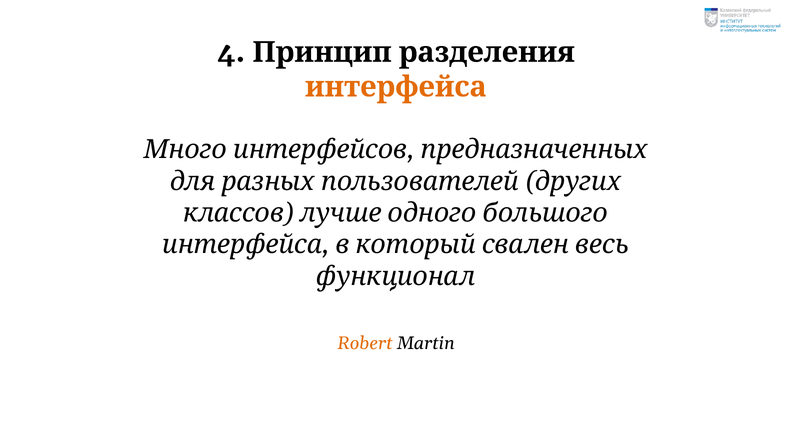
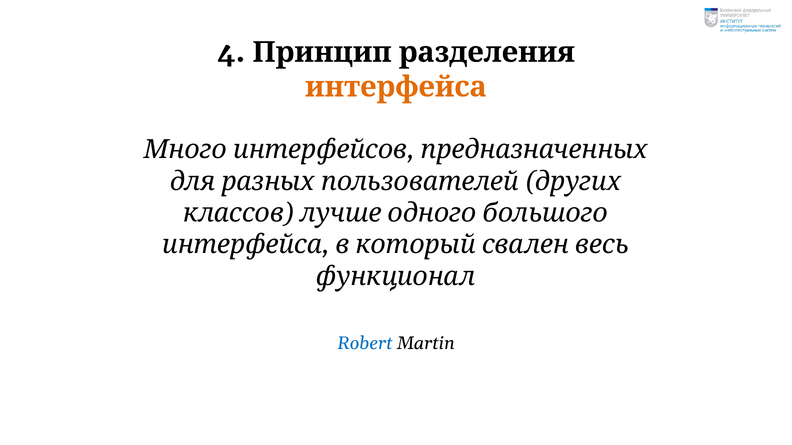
Robert colour: orange -> blue
